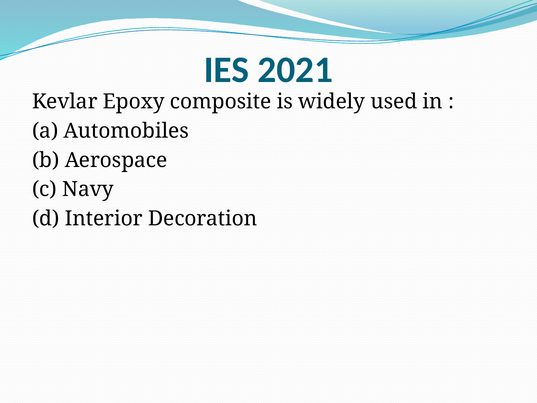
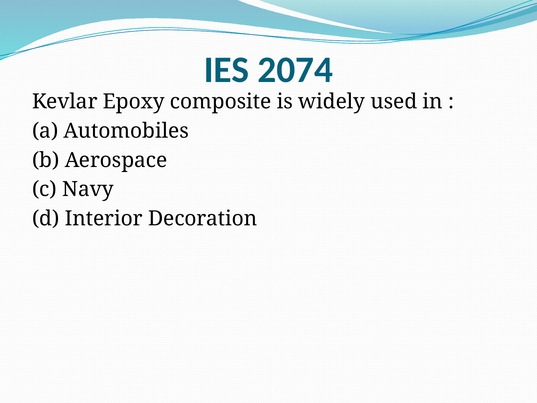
2021: 2021 -> 2074
